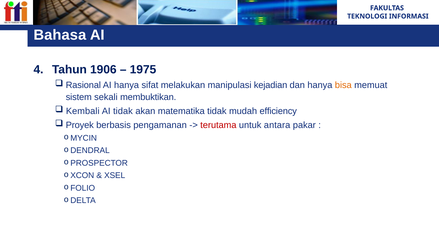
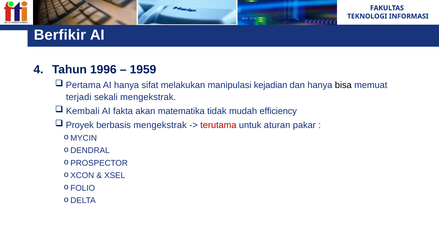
Bahasa: Bahasa -> Berfikir
1906: 1906 -> 1996
1975: 1975 -> 1959
Rasional: Rasional -> Pertama
bisa colour: orange -> black
sistem: sistem -> terjadi
sekali membuktikan: membuktikan -> mengekstrak
AI tidak: tidak -> fakta
berbasis pengamanan: pengamanan -> mengekstrak
antara: antara -> aturan
